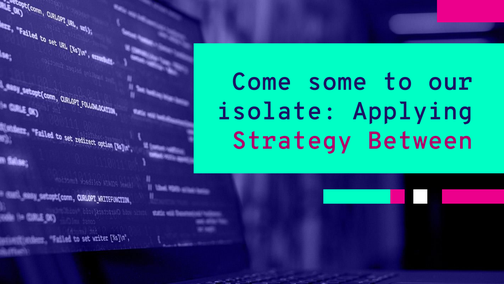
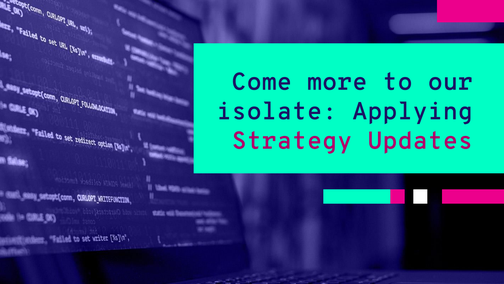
some: some -> more
Between: Between -> Updates
